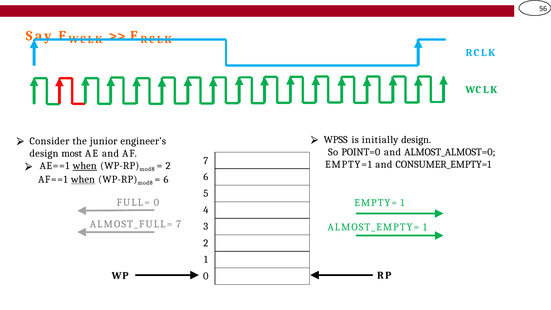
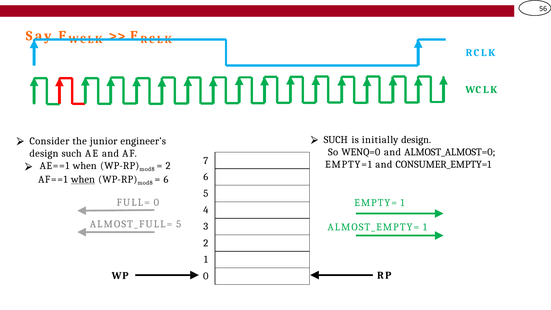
WPSS at (336, 140): WPSS -> SUCH
POINT=0: POINT=0 -> WENQ=0
design most: most -> such
when at (85, 166) underline: present -> none
ALMOST_FULL= 7: 7 -> 5
